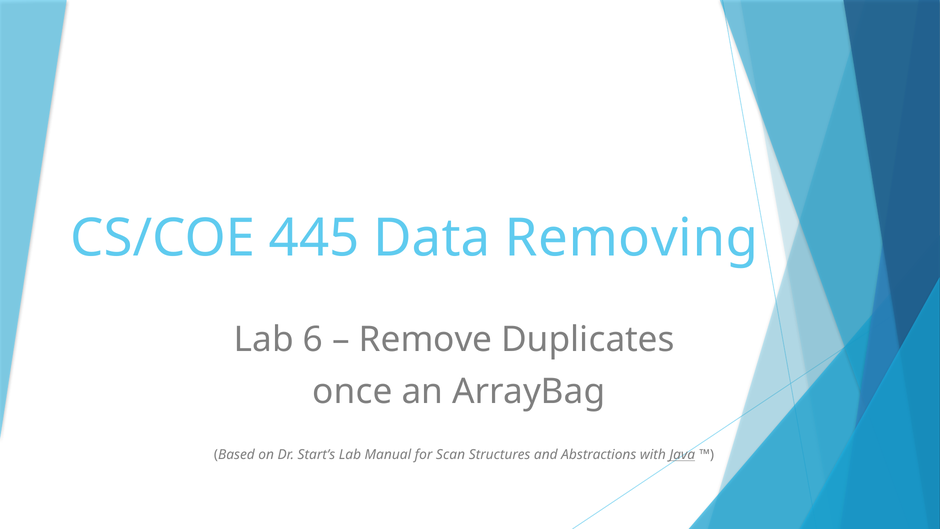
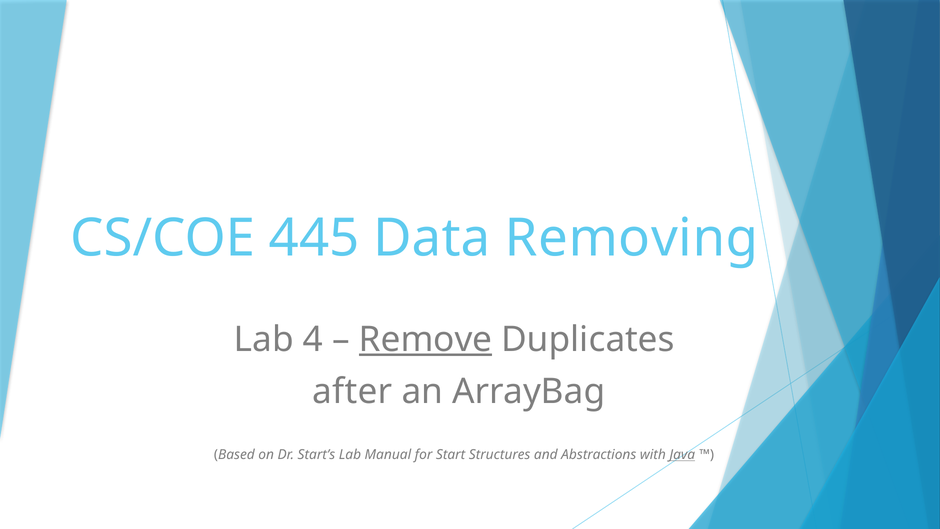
6: 6 -> 4
Remove underline: none -> present
once: once -> after
Scan: Scan -> Start
